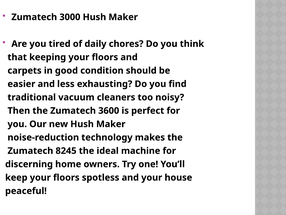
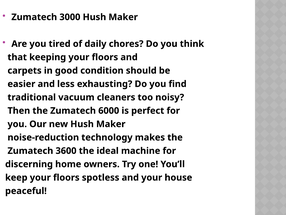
3600: 3600 -> 6000
8245: 8245 -> 3600
